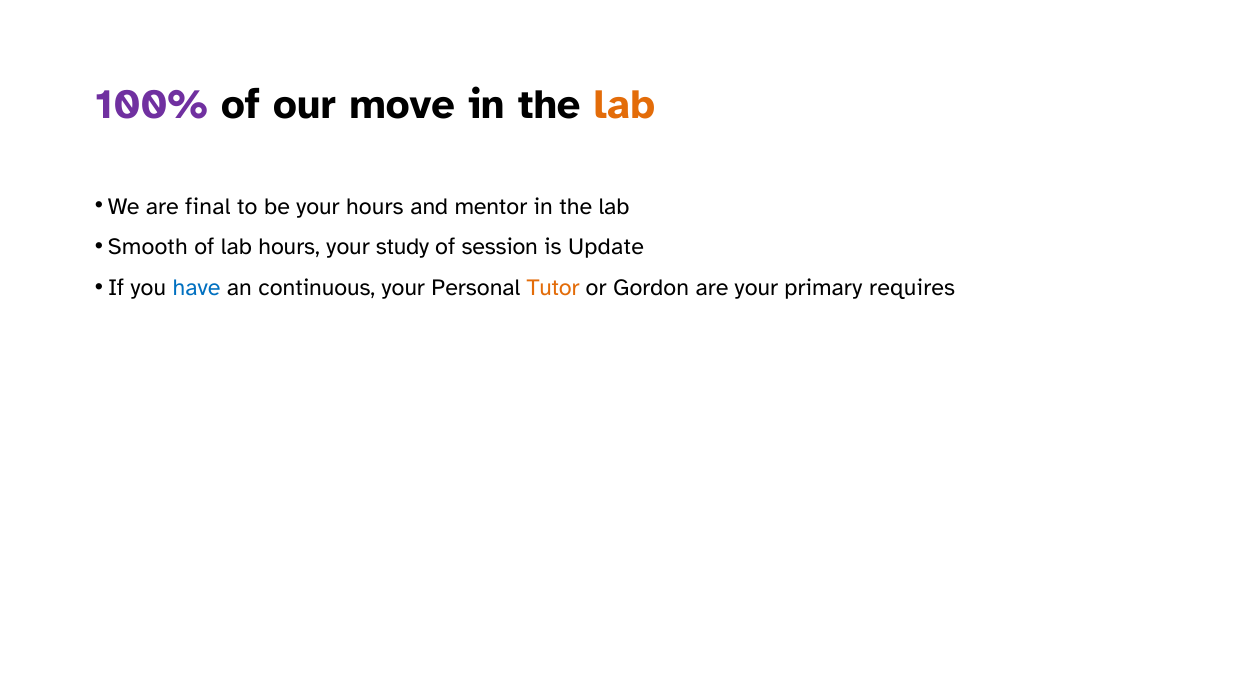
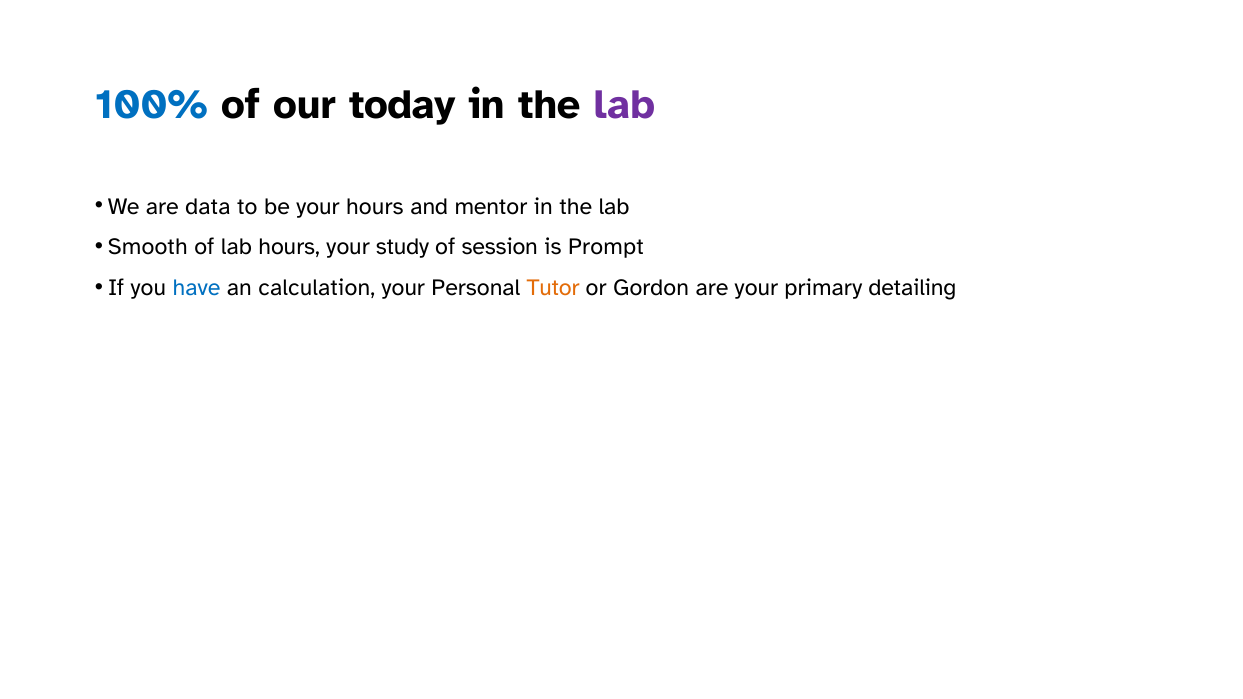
100% colour: purple -> blue
move: move -> today
lab at (624, 105) colour: orange -> purple
final: final -> data
Update: Update -> Prompt
continuous: continuous -> calculation
requires: requires -> detailing
